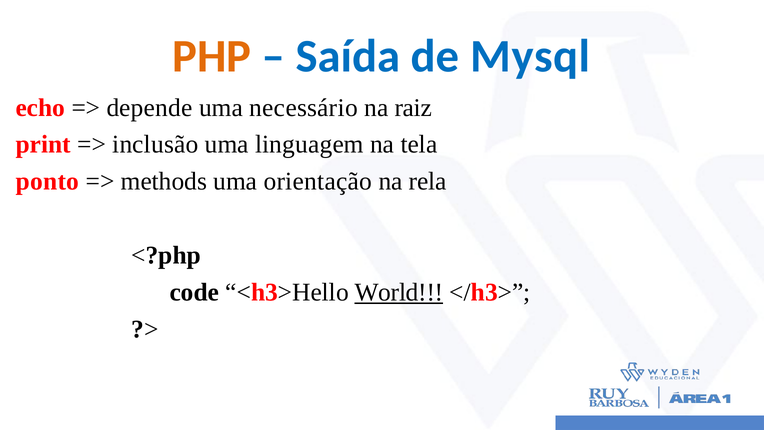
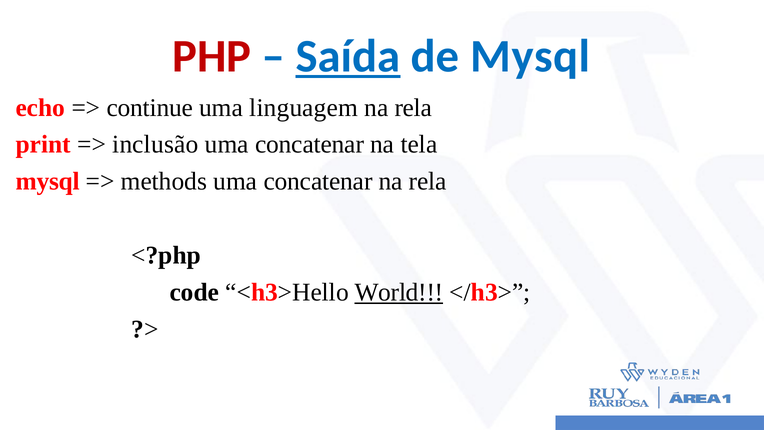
PHP colour: orange -> red
Saída underline: none -> present
depende: depende -> continue
necessário: necessário -> linguagem
raiz at (413, 108): raiz -> rela
linguagem at (309, 144): linguagem -> concatenar
ponto at (47, 181): ponto -> mysql
orientação at (318, 181): orientação -> concatenar
